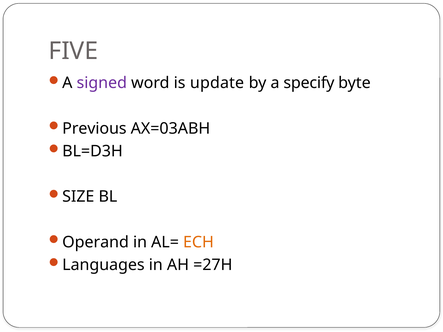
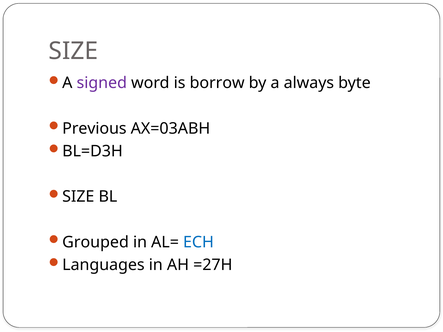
FIVE at (73, 51): FIVE -> SIZE
update: update -> borrow
specify: specify -> always
Operand: Operand -> Grouped
ECH colour: orange -> blue
